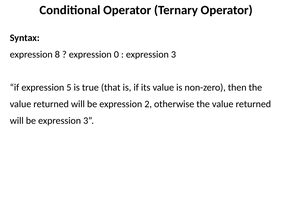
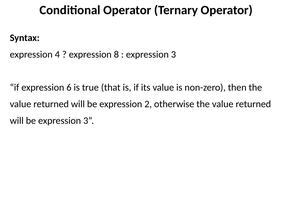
8: 8 -> 4
0: 0 -> 8
5: 5 -> 6
